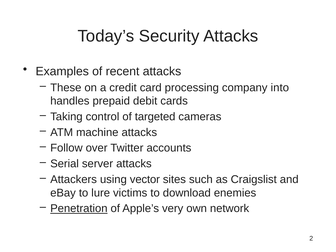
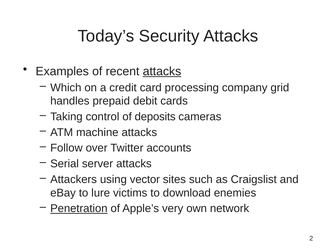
attacks at (162, 71) underline: none -> present
These: These -> Which
into: into -> grid
targeted: targeted -> deposits
